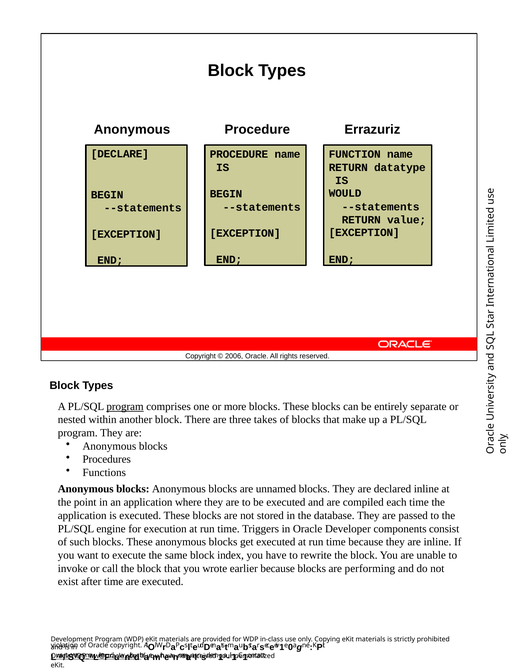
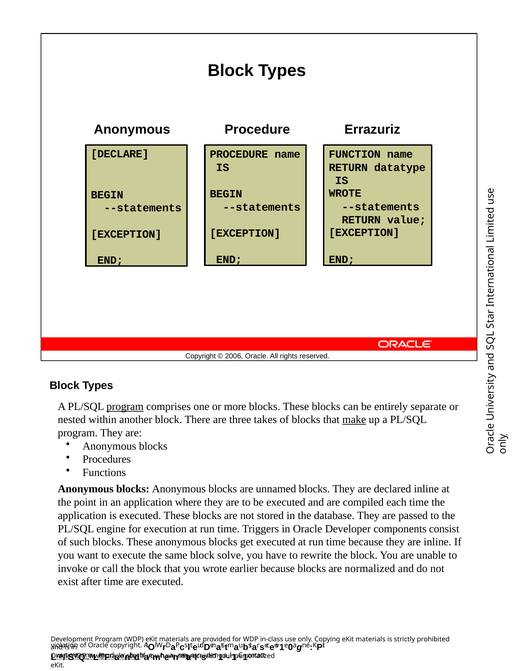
WOULD at (345, 193): WOULD -> WROTE
make underline: none -> present
index: index -> solve
performing: performing -> normalized
